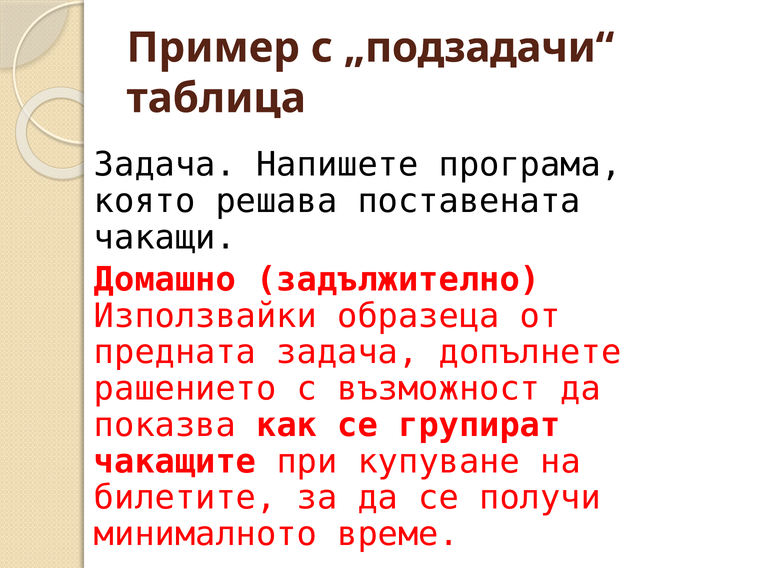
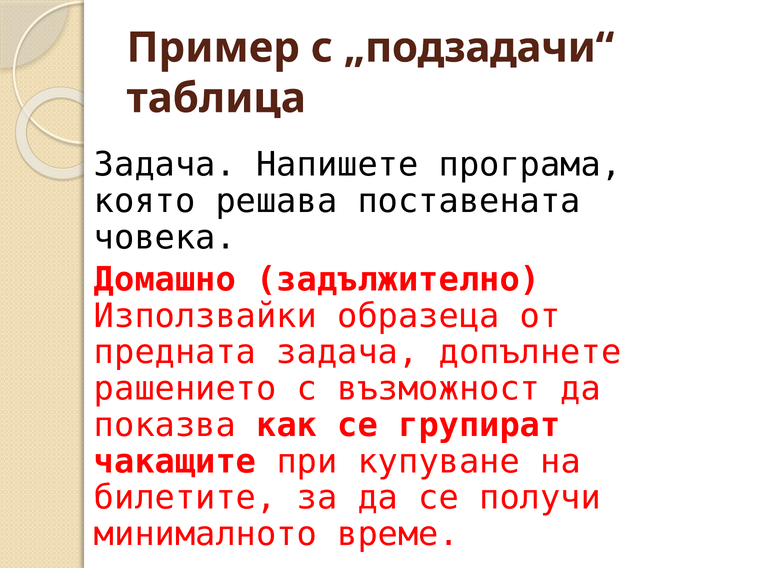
чакащи: чакащи -> човека
